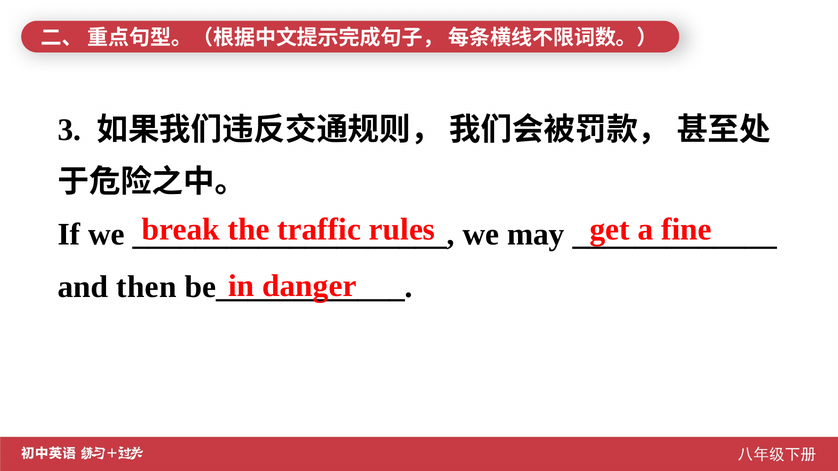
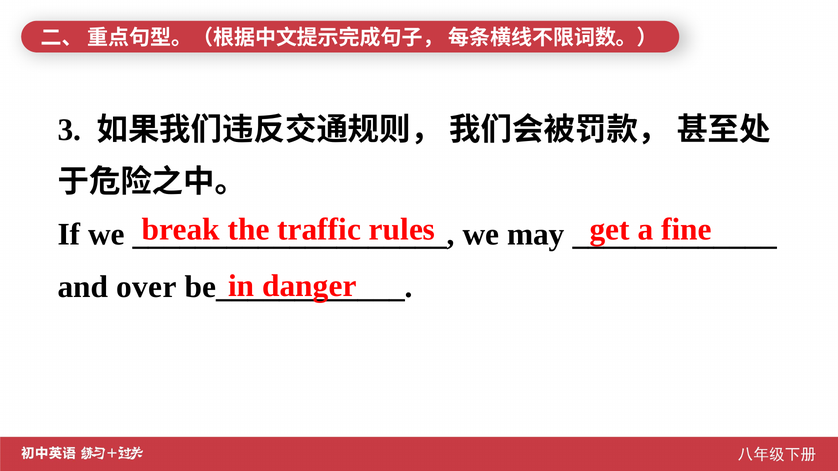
then: then -> over
